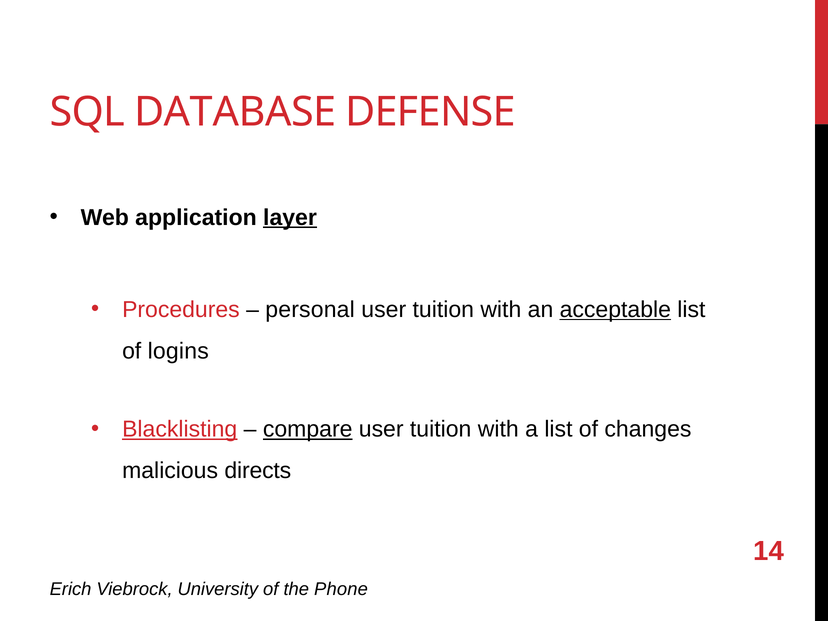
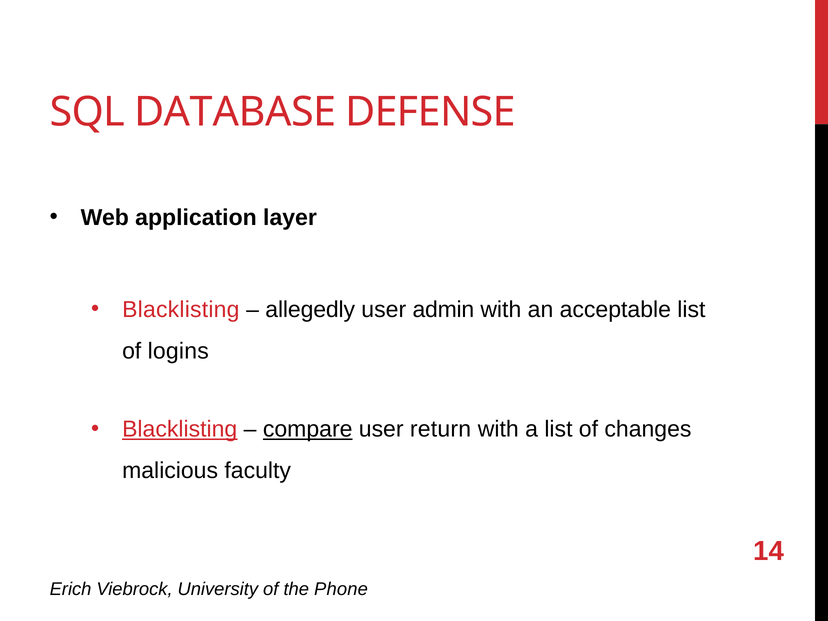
layer underline: present -> none
Procedures at (181, 310): Procedures -> Blacklisting
personal: personal -> allegedly
tuition at (443, 310): tuition -> admin
acceptable underline: present -> none
tuition at (441, 429): tuition -> return
directs: directs -> faculty
